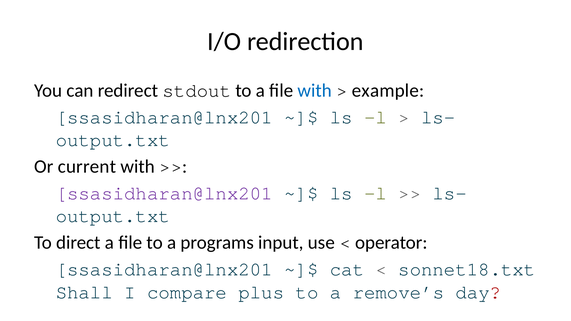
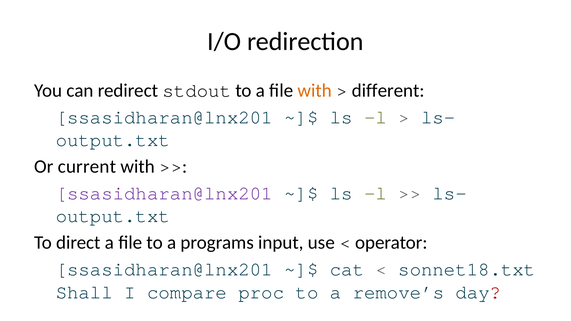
with at (315, 91) colour: blue -> orange
example: example -> different
plus: plus -> proc
